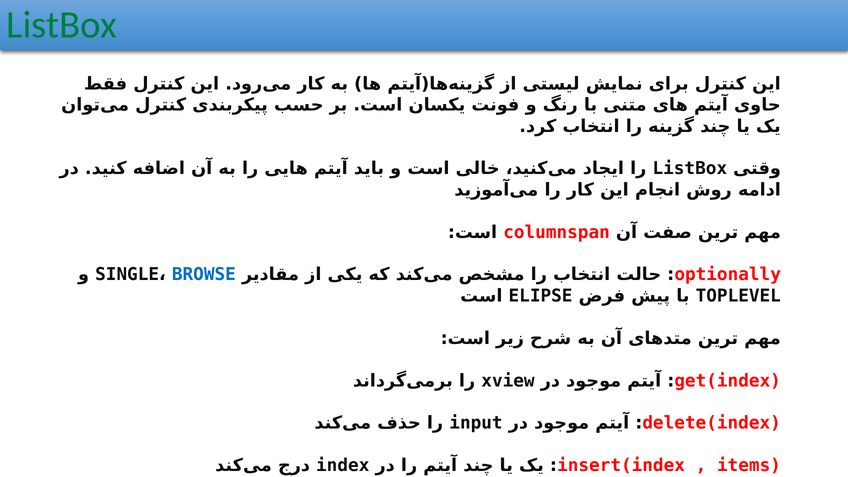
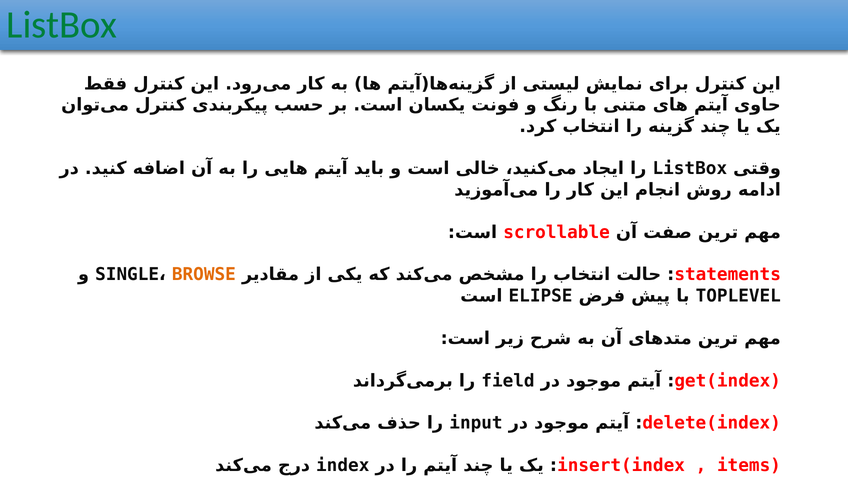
columnspan: columnspan -> scrollable
BROWSE colour: blue -> orange
optionally: optionally -> statements
xview: xview -> field
